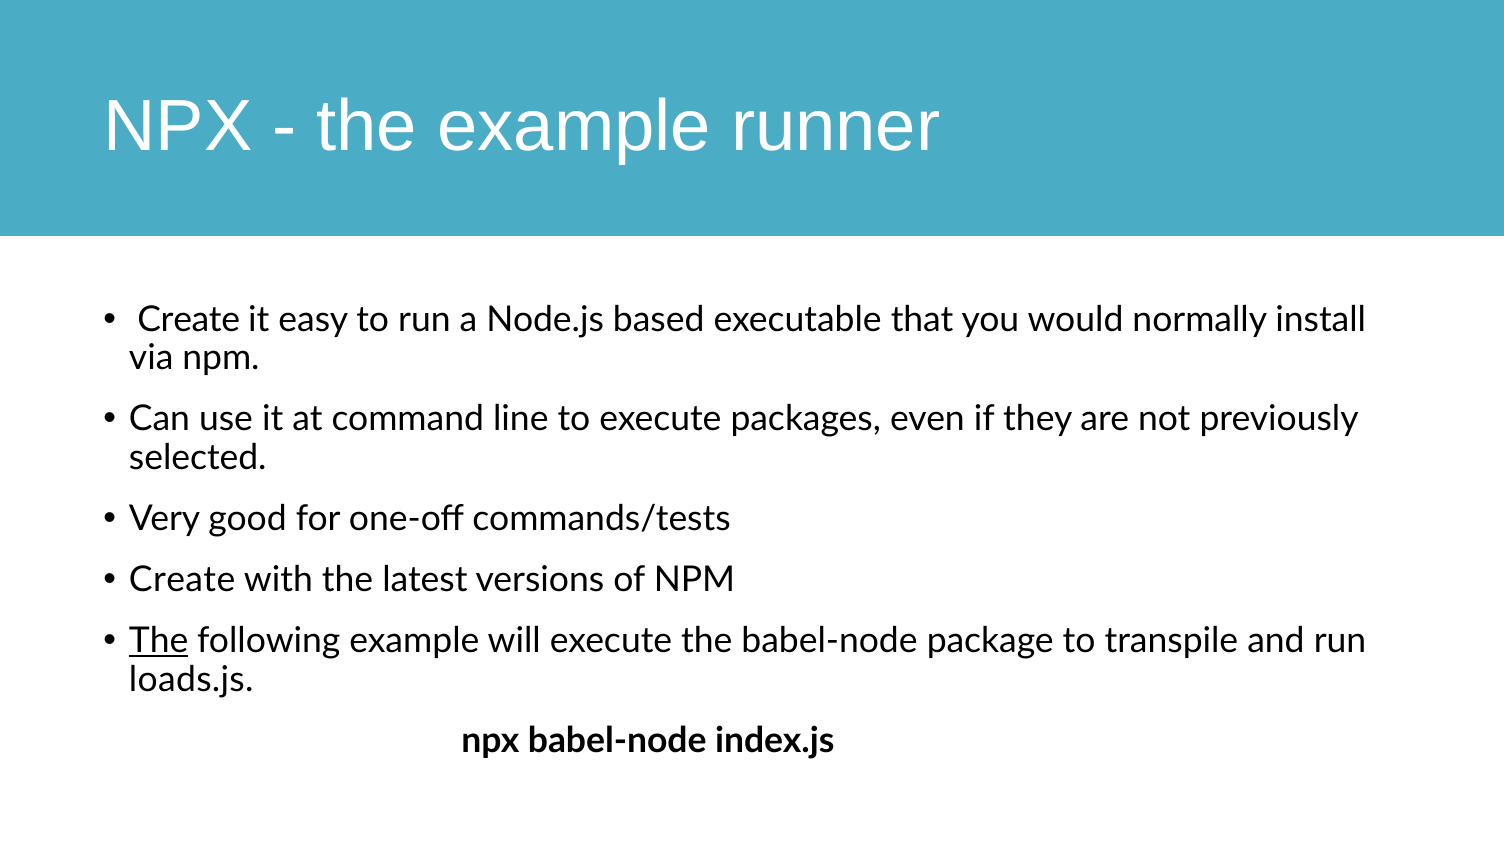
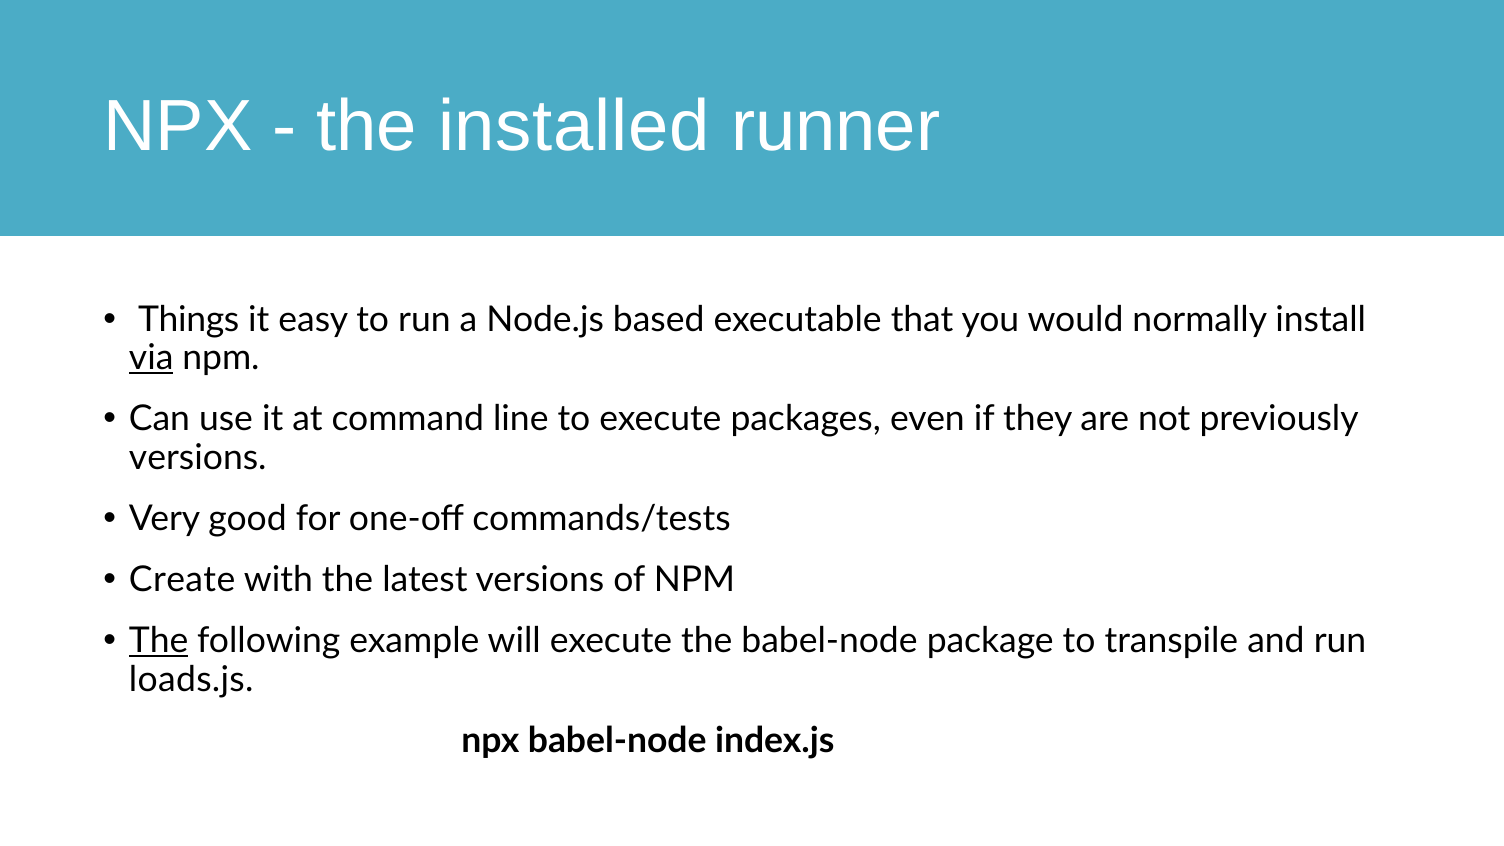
the example: example -> installed
Create at (189, 320): Create -> Things
via underline: none -> present
selected at (198, 458): selected -> versions
